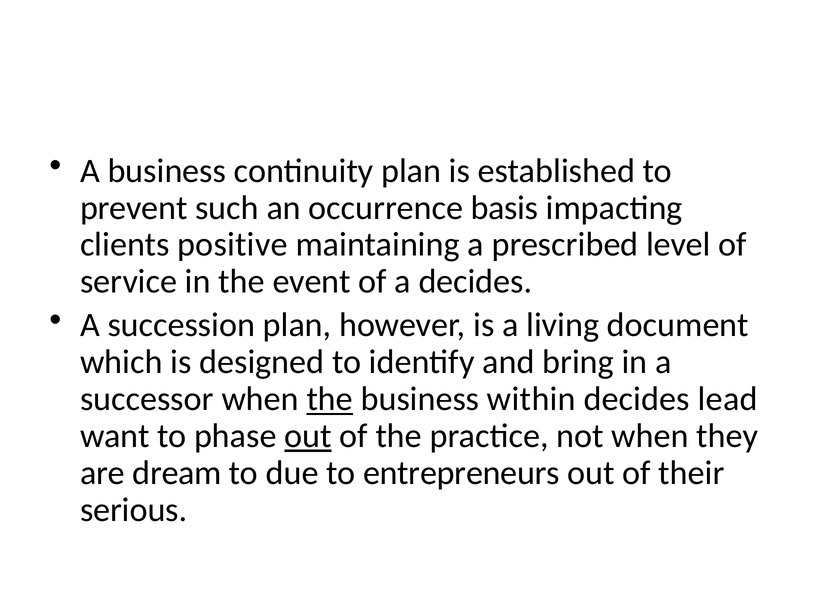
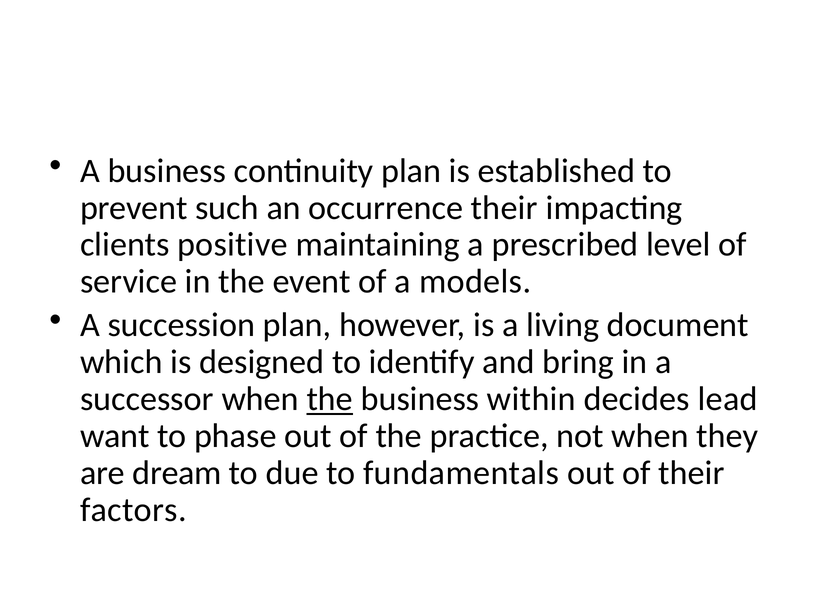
occurrence basis: basis -> their
a decides: decides -> models
out at (308, 436) underline: present -> none
entrepreneurs: entrepreneurs -> fundamentals
serious: serious -> factors
